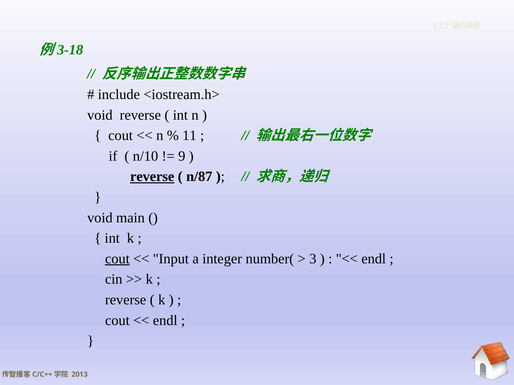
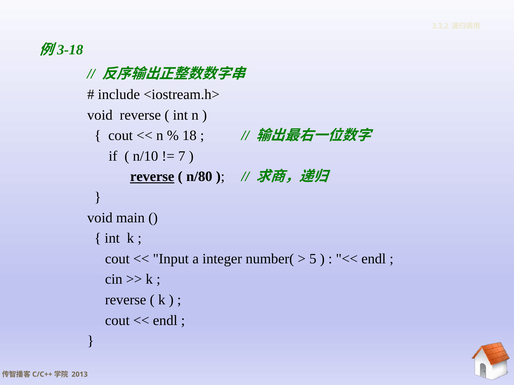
11: 11 -> 18
9: 9 -> 7
n/87: n/87 -> n/80
cout at (117, 259) underline: present -> none
3: 3 -> 5
